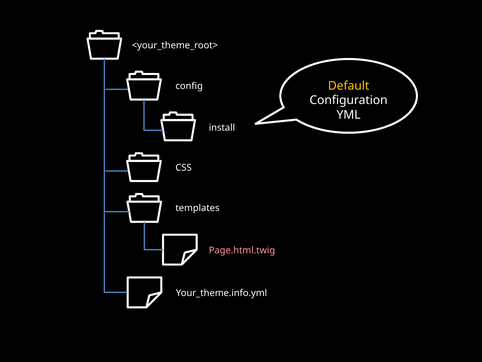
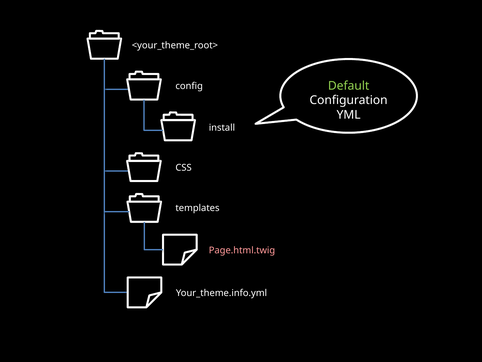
Default colour: yellow -> light green
